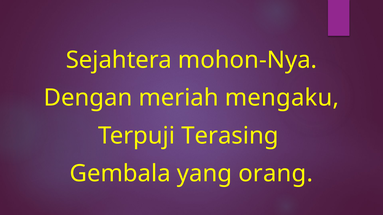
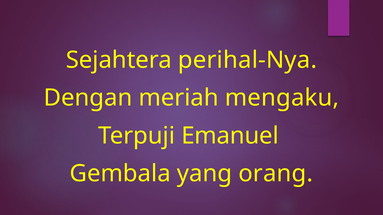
mohon-Nya: mohon-Nya -> perihal-Nya
Terasing: Terasing -> Emanuel
